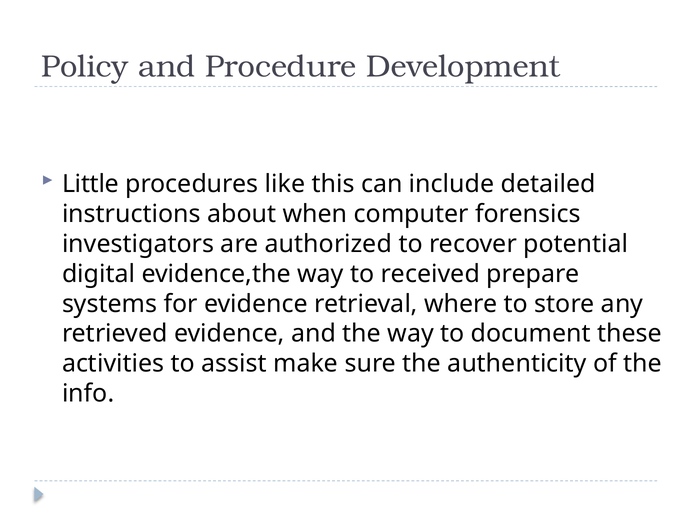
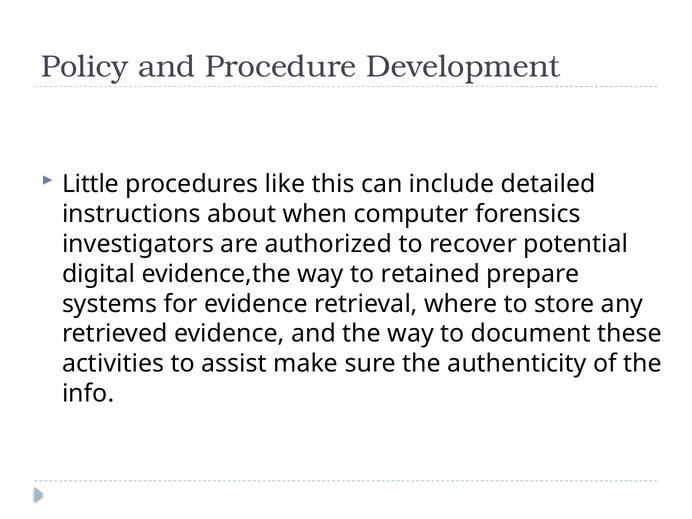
received: received -> retained
